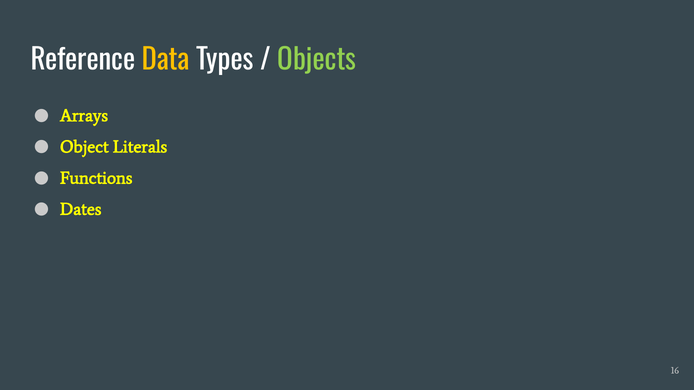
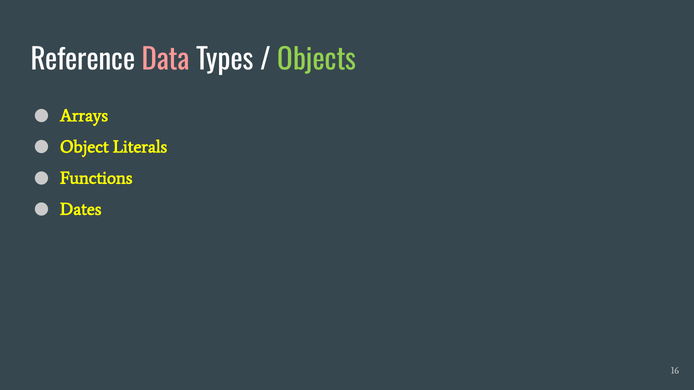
Data colour: yellow -> pink
